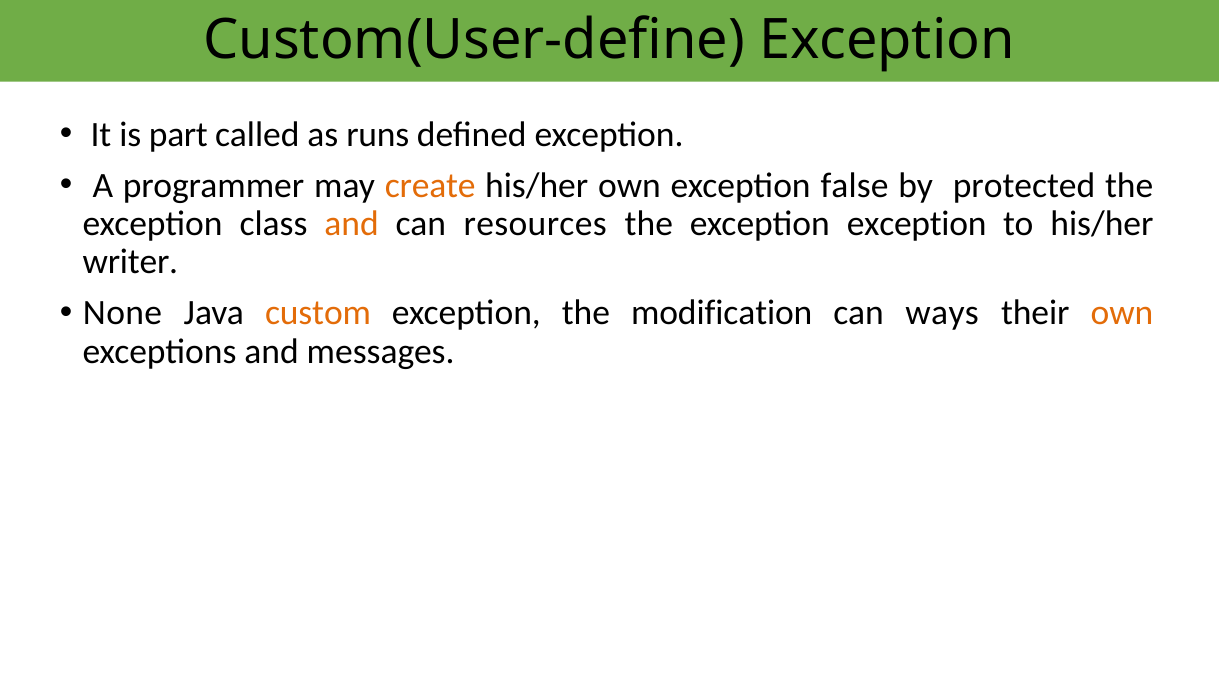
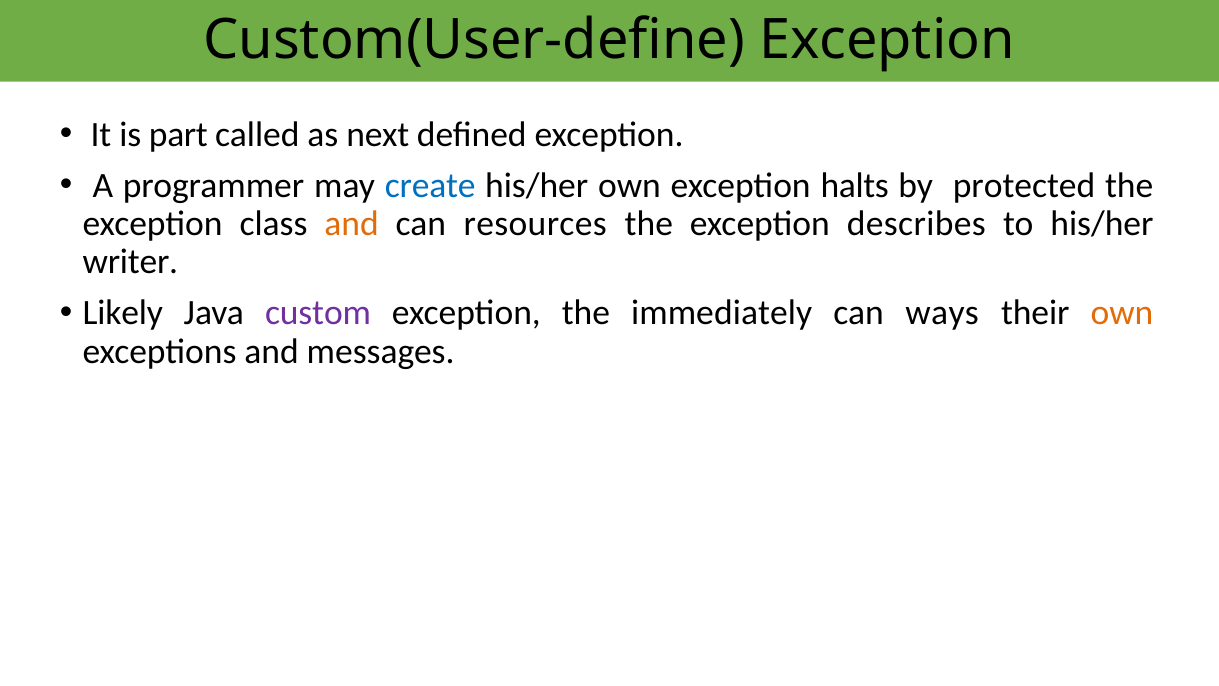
runs: runs -> next
create colour: orange -> blue
false: false -> halts
exception exception: exception -> describes
None: None -> Likely
custom colour: orange -> purple
modification: modification -> immediately
